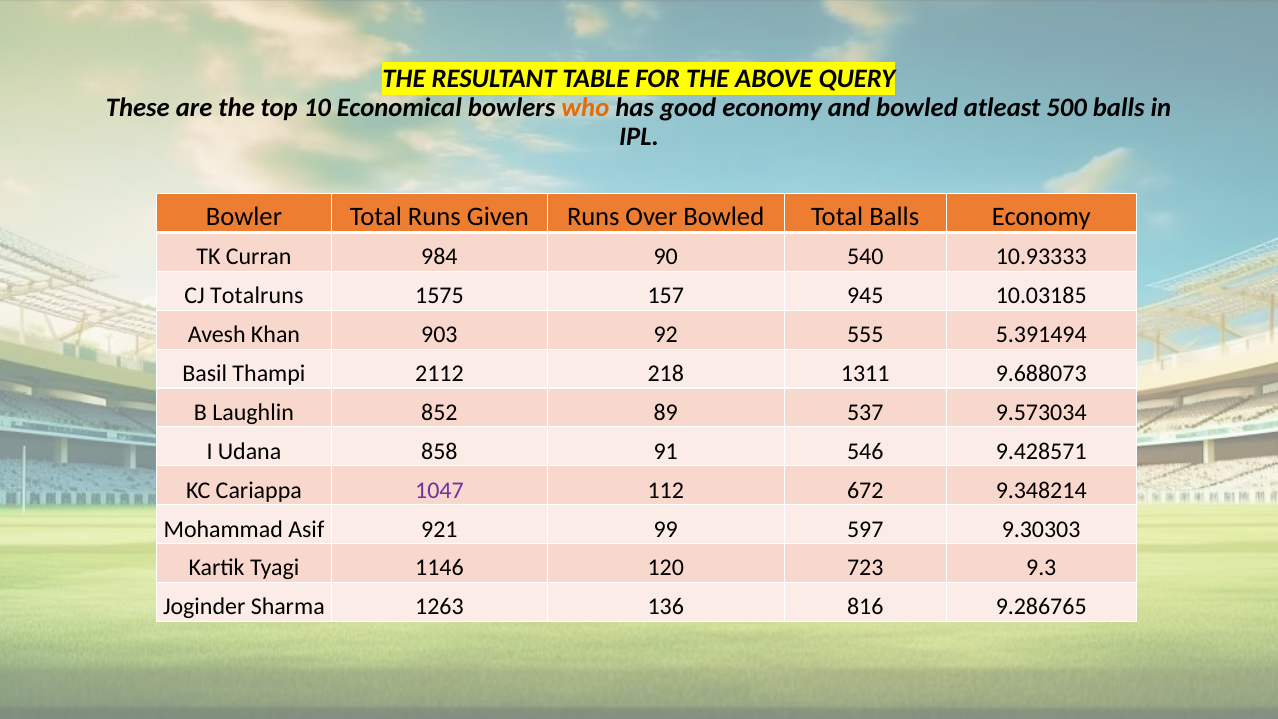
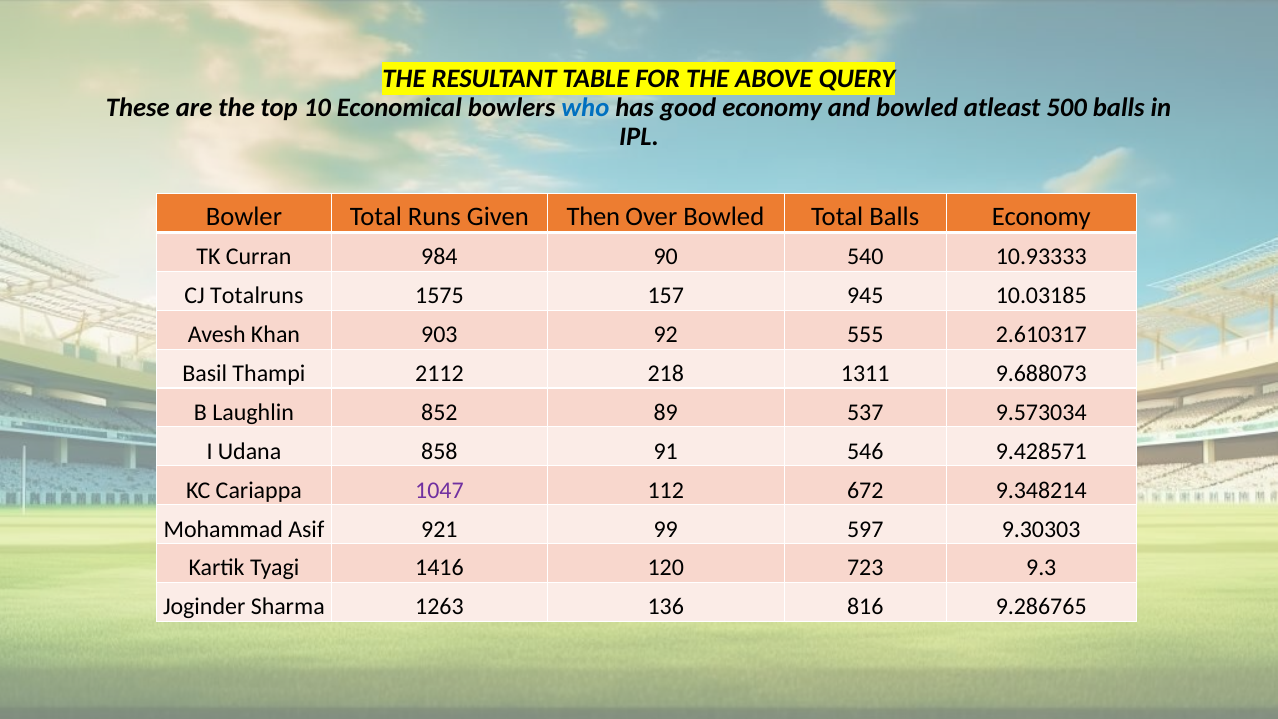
who colour: orange -> blue
Given Runs: Runs -> Then
5.391494: 5.391494 -> 2.610317
1146: 1146 -> 1416
